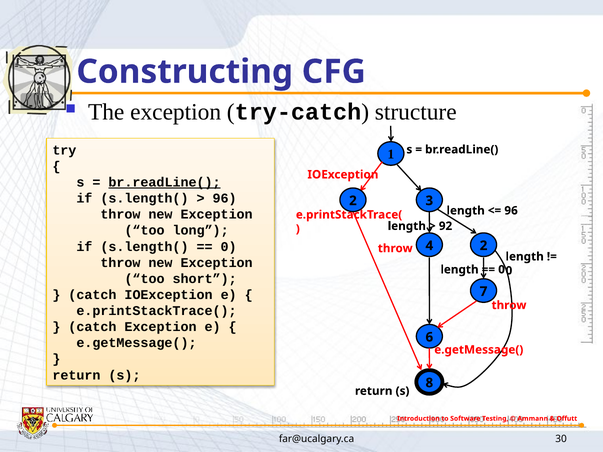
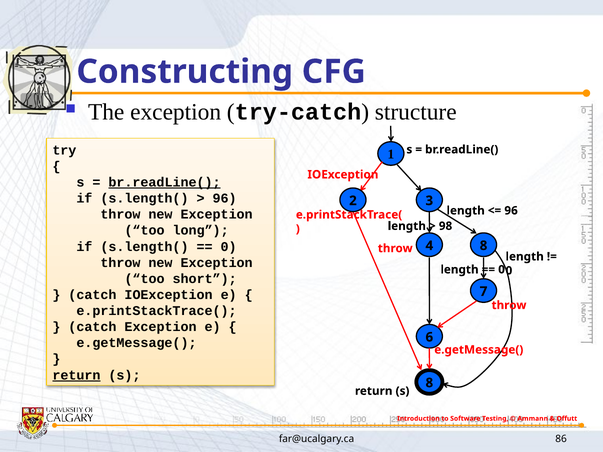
92: 92 -> 98
4 2: 2 -> 8
return at (76, 375) underline: none -> present
30: 30 -> 86
